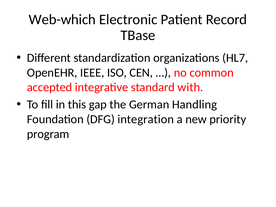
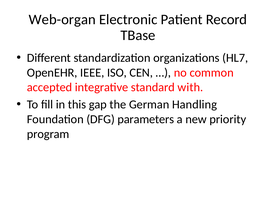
Web-which: Web-which -> Web-organ
integration: integration -> parameters
